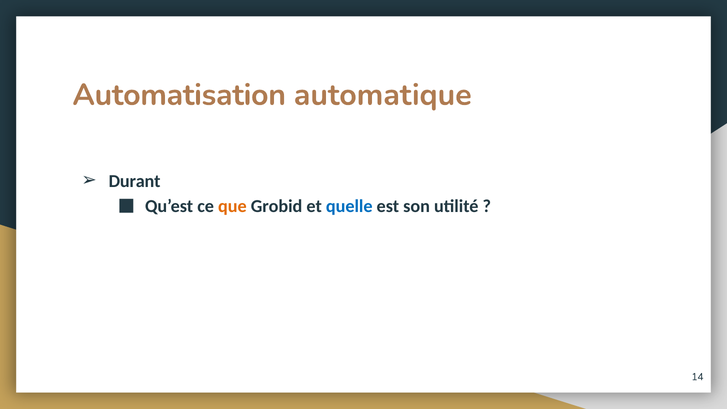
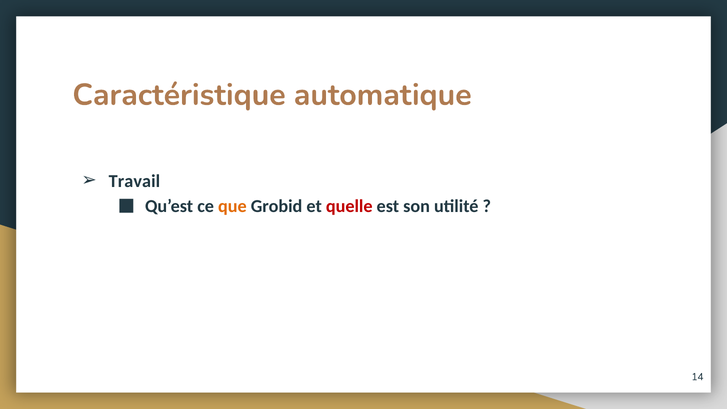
Automatisation: Automatisation -> Caractéristique
Durant: Durant -> Travail
quelle colour: blue -> red
